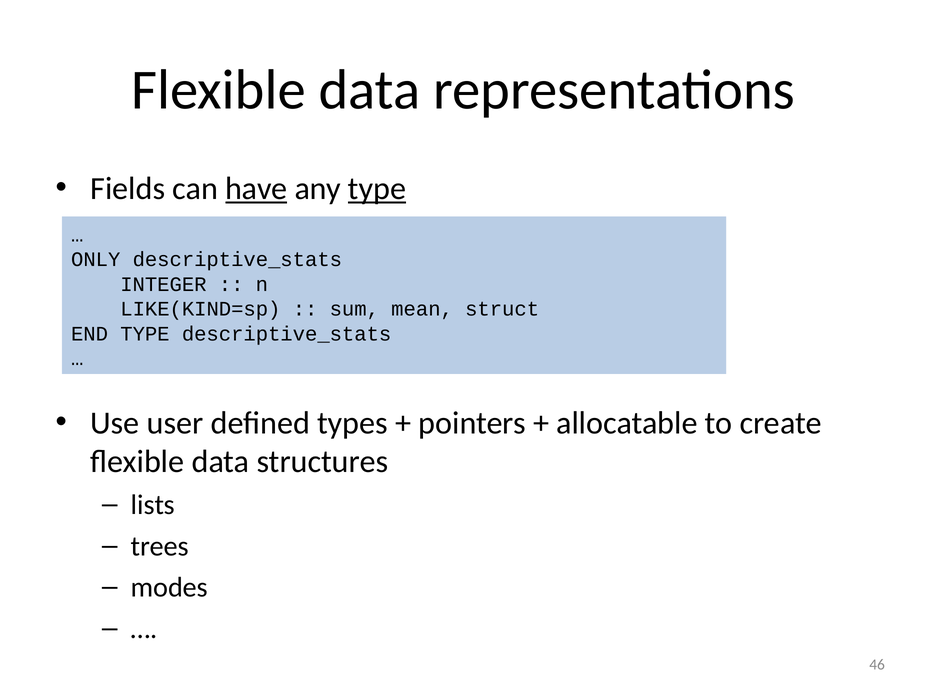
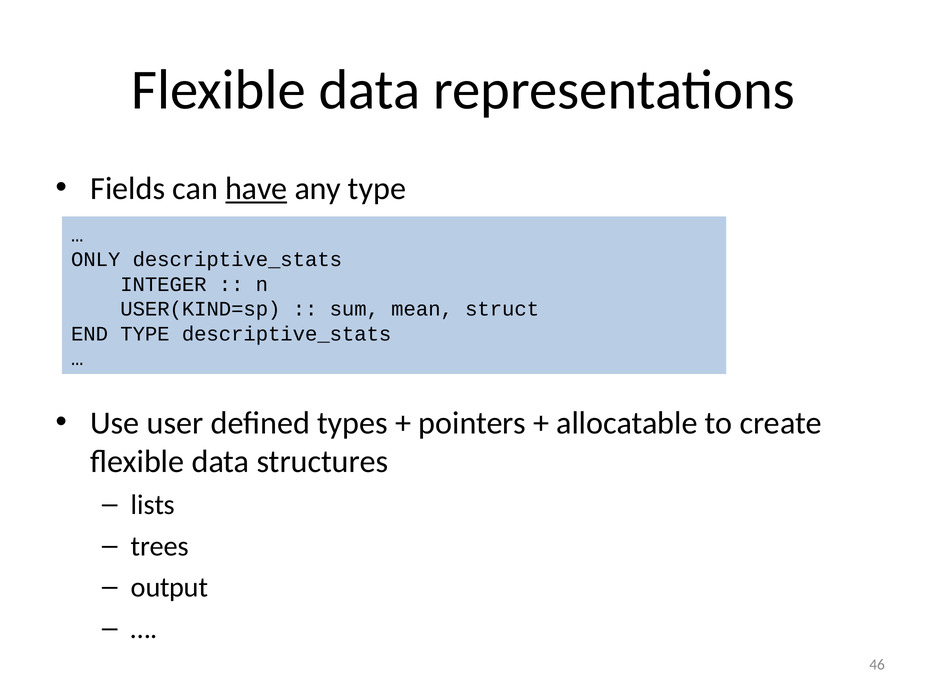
type at (377, 188) underline: present -> none
LIKE(KIND=sp: LIKE(KIND=sp -> USER(KIND=sp
modes: modes -> output
